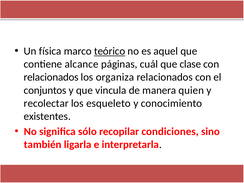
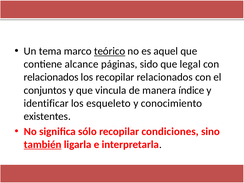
física: física -> tema
cuál: cuál -> sido
clase: clase -> legal
los organiza: organiza -> recopilar
quien: quien -> índice
recolectar: recolectar -> identificar
también underline: none -> present
